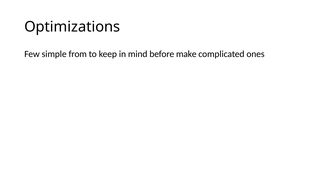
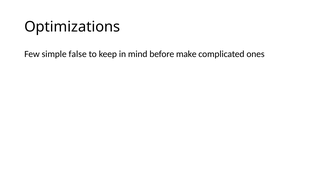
from: from -> false
